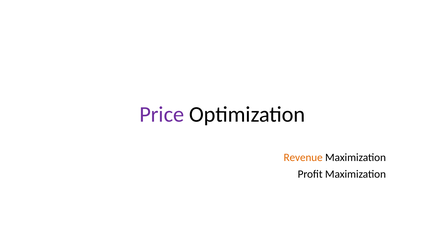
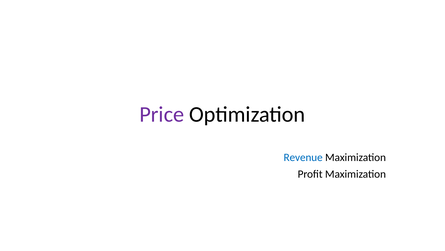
Revenue colour: orange -> blue
